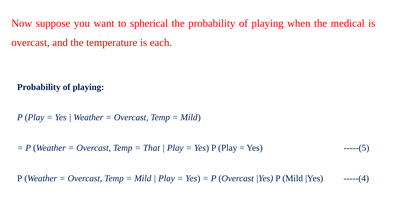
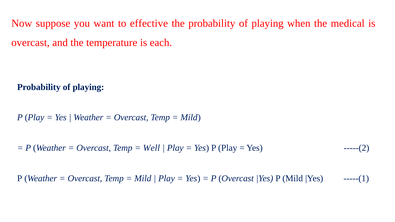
spherical: spherical -> effective
That: That -> Well
-----(5: -----(5 -> -----(2
-----(4: -----(4 -> -----(1
